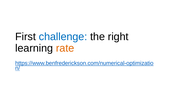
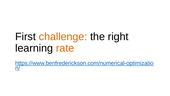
challenge colour: blue -> orange
